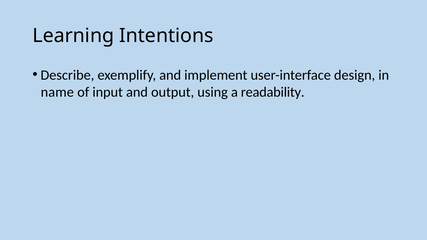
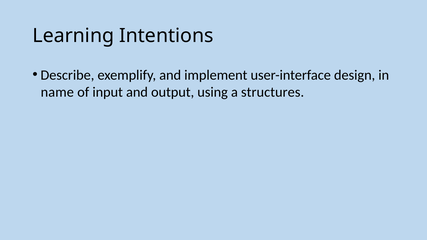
readability: readability -> structures
